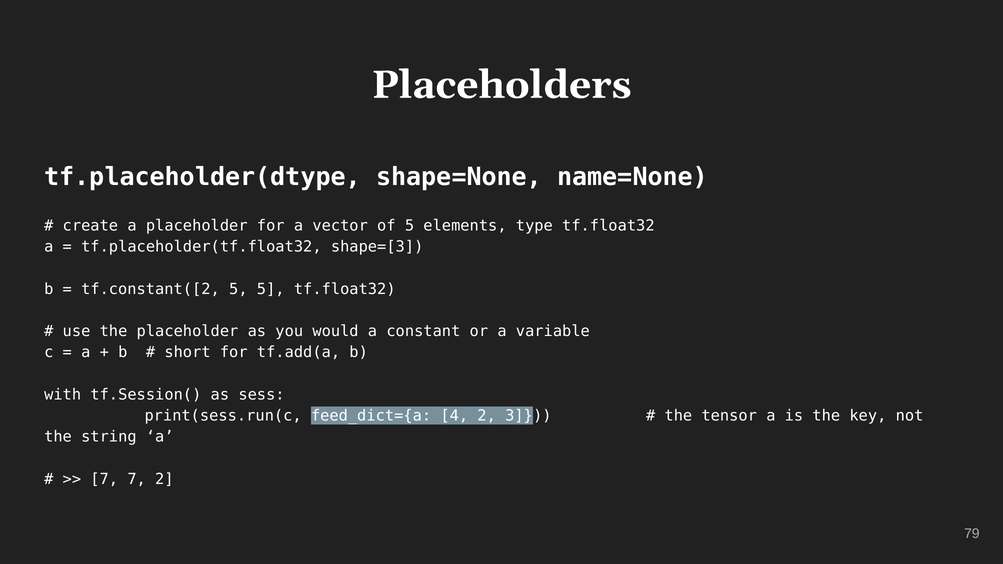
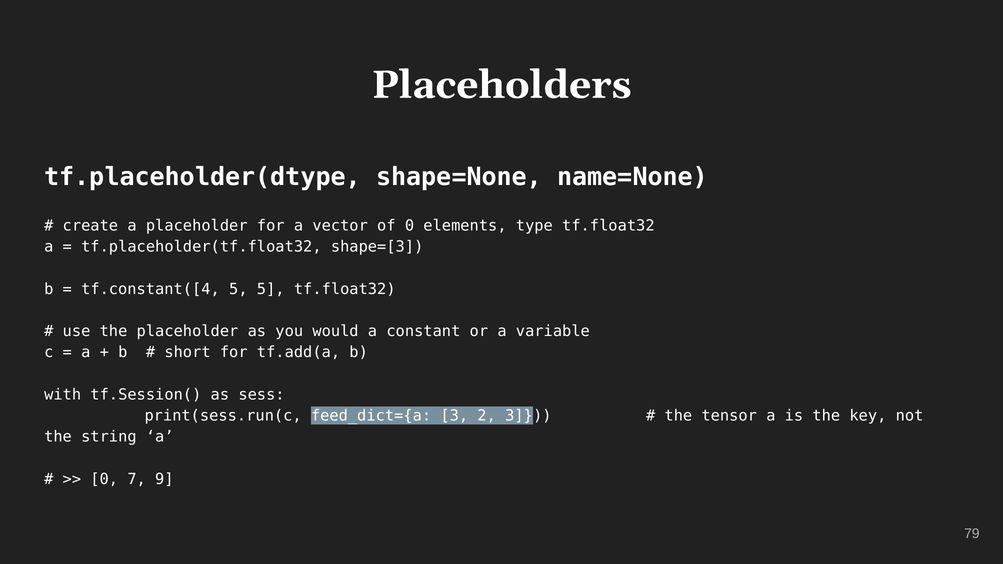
of 5: 5 -> 0
tf.constant([2: tf.constant([2 -> tf.constant([4
feed_dict={a 4: 4 -> 3
7 at (104, 479): 7 -> 0
7 2: 2 -> 9
